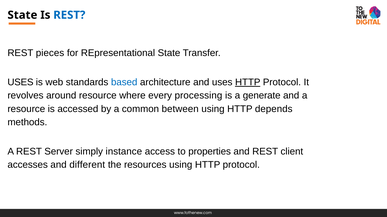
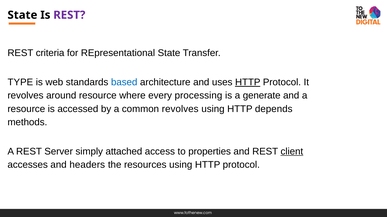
REST at (69, 15) colour: blue -> purple
pieces: pieces -> criteria
USES at (20, 82): USES -> TYPE
common between: between -> revolves
instance: instance -> attached
client underline: none -> present
different: different -> headers
